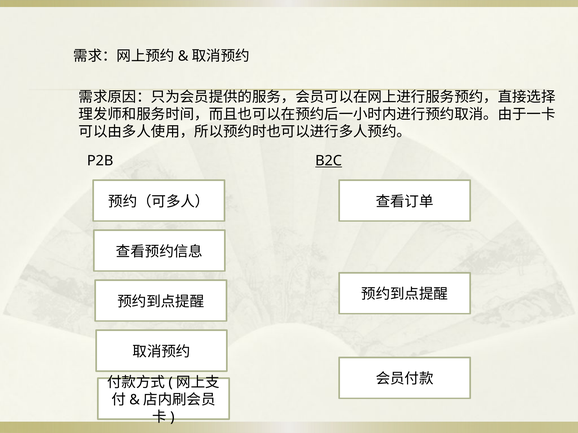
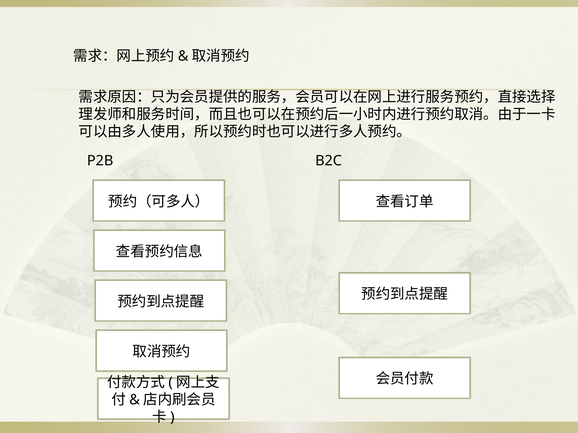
B2C underline: present -> none
